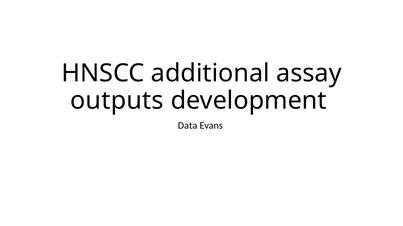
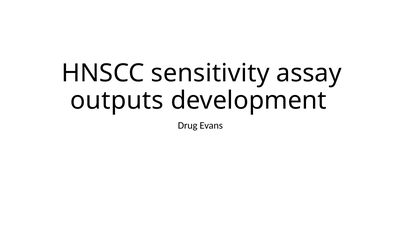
additional: additional -> sensitivity
Data: Data -> Drug
